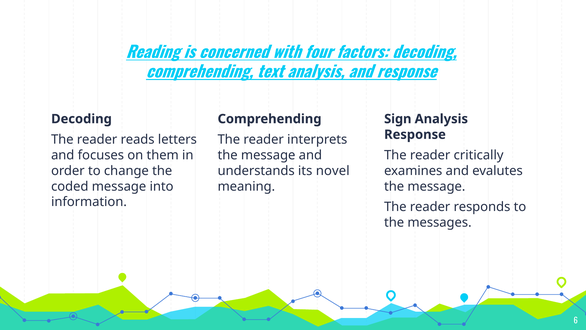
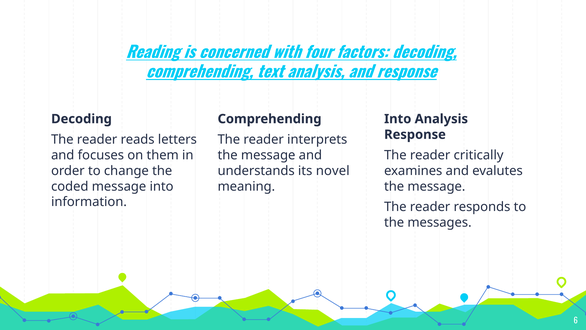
Sign at (398, 119): Sign -> Into
